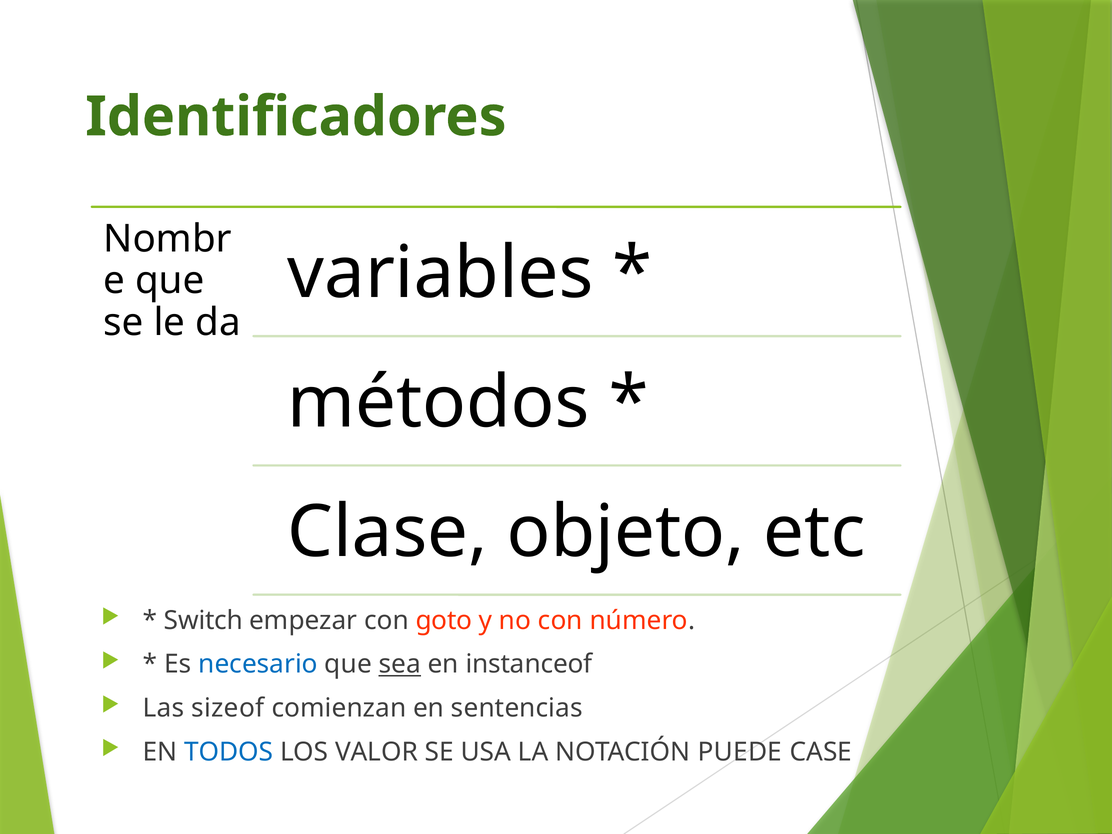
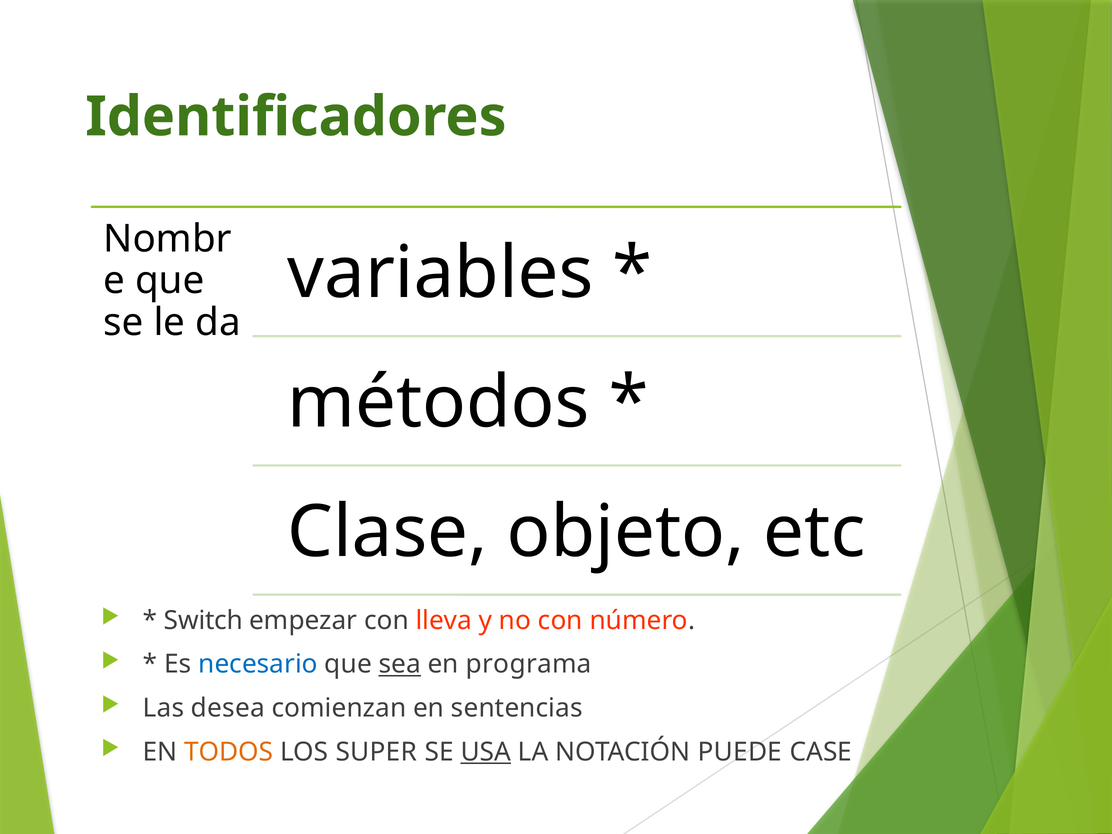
goto: goto -> lleva
instanceof: instanceof -> programa
sizeof: sizeof -> desea
TODOS colour: blue -> orange
VALOR: VALOR -> SUPER
USA underline: none -> present
